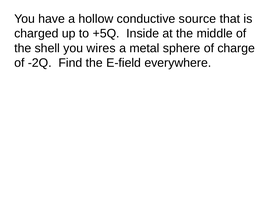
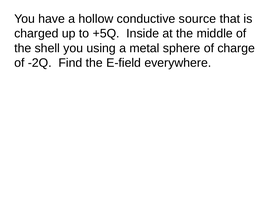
wires: wires -> using
